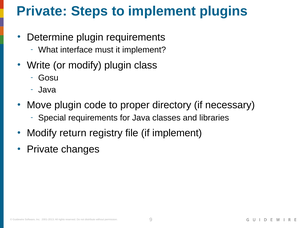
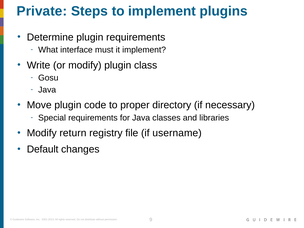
if implement: implement -> username
Private at (43, 149): Private -> Default
